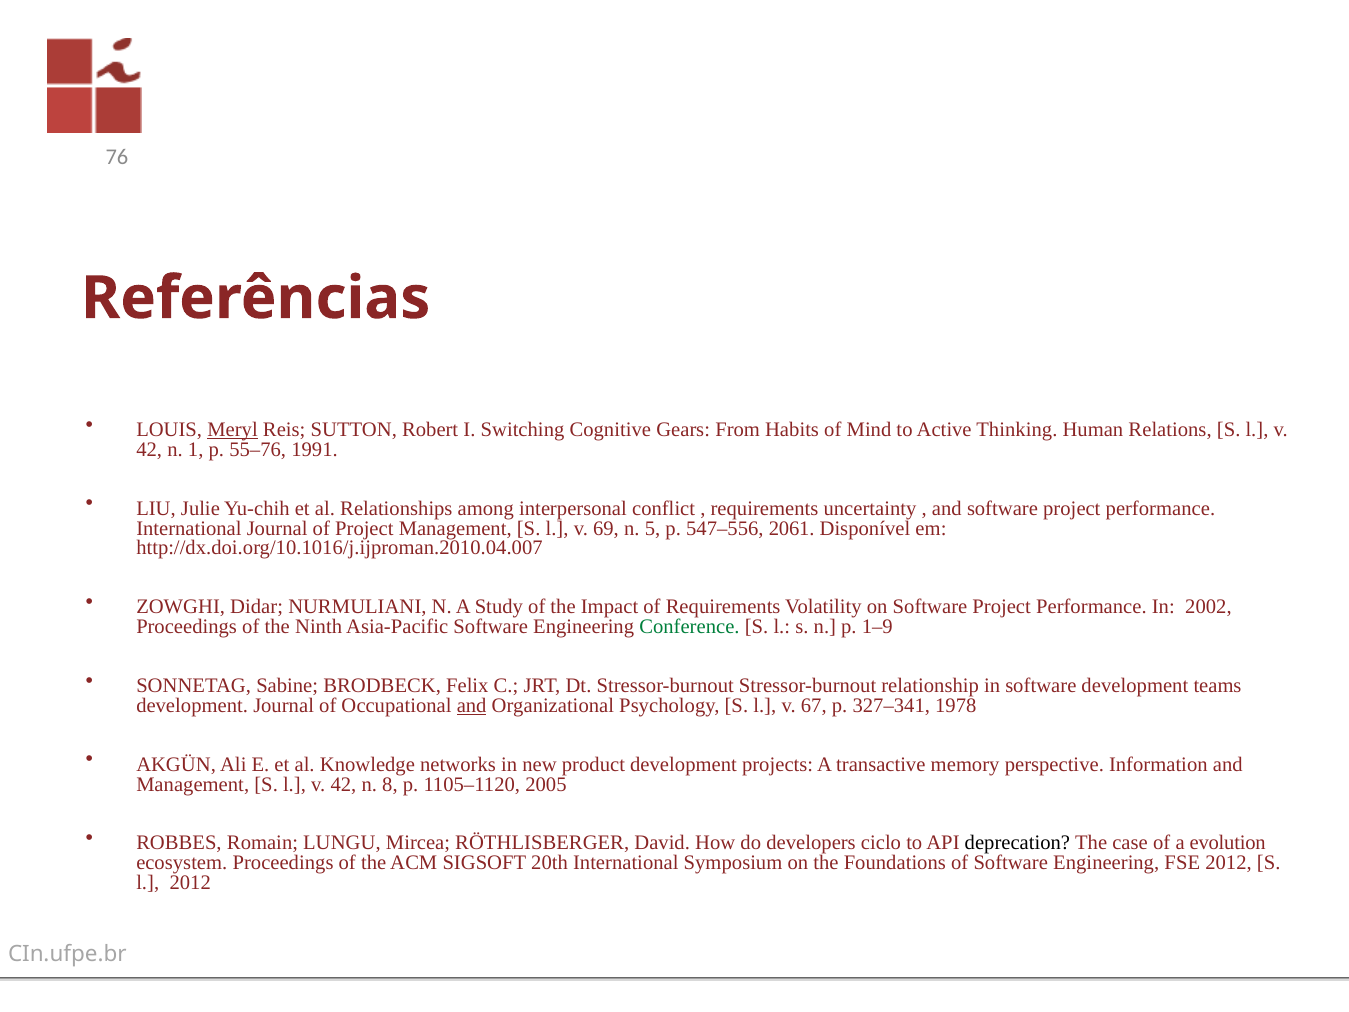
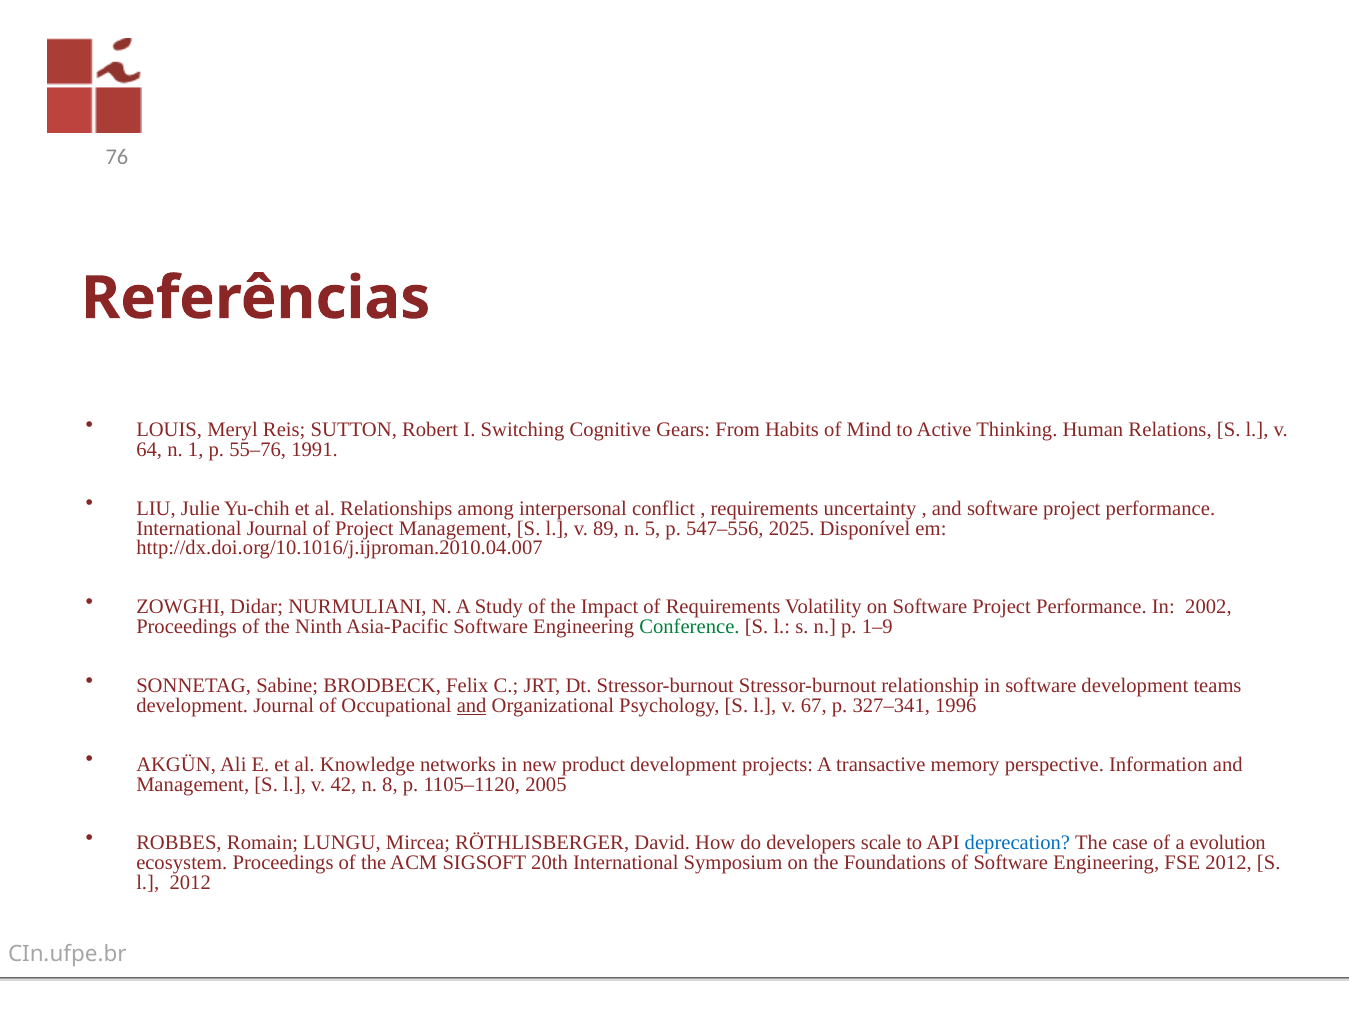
Meryl underline: present -> none
42 at (149, 449): 42 -> 64
69: 69 -> 89
2061: 2061 -> 2025
1978: 1978 -> 1996
ciclo: ciclo -> scale
deprecation colour: black -> blue
